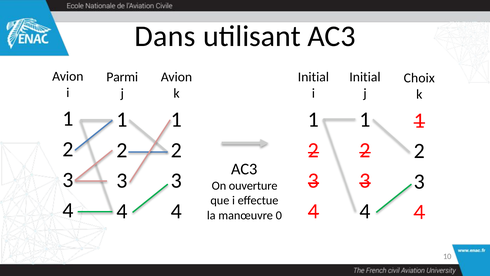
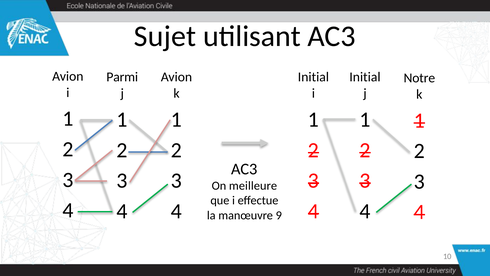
Dans: Dans -> Sujet
Choix: Choix -> Notre
ouverture: ouverture -> meilleure
0: 0 -> 9
